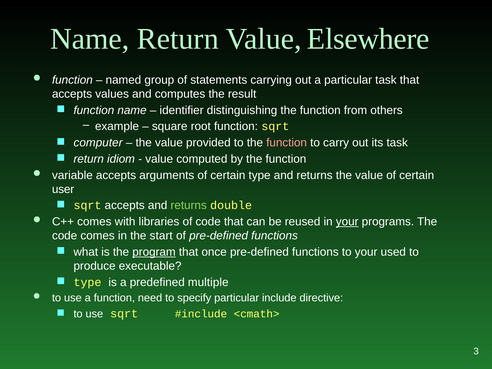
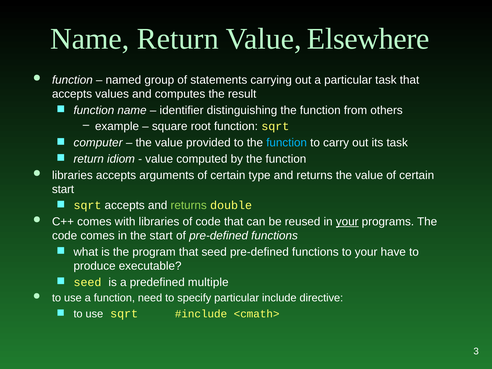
function at (287, 143) colour: pink -> light blue
variable at (72, 175): variable -> libraries
user at (63, 189): user -> start
program underline: present -> none
that once: once -> seed
used: used -> have
type at (87, 282): type -> seed
